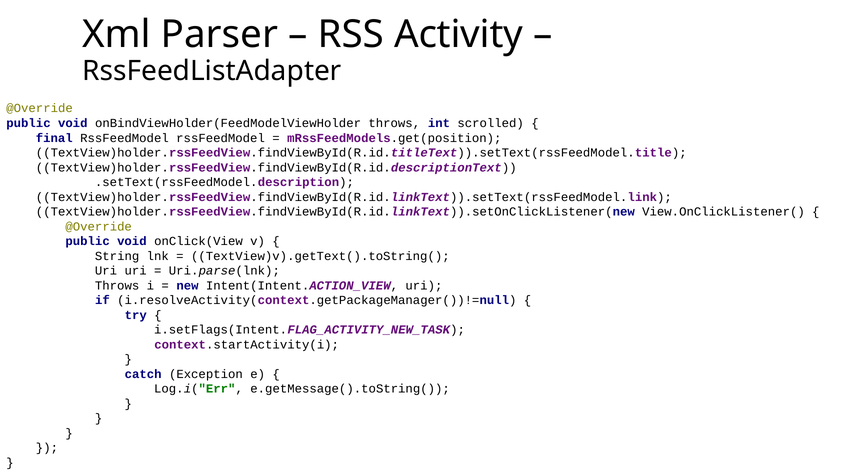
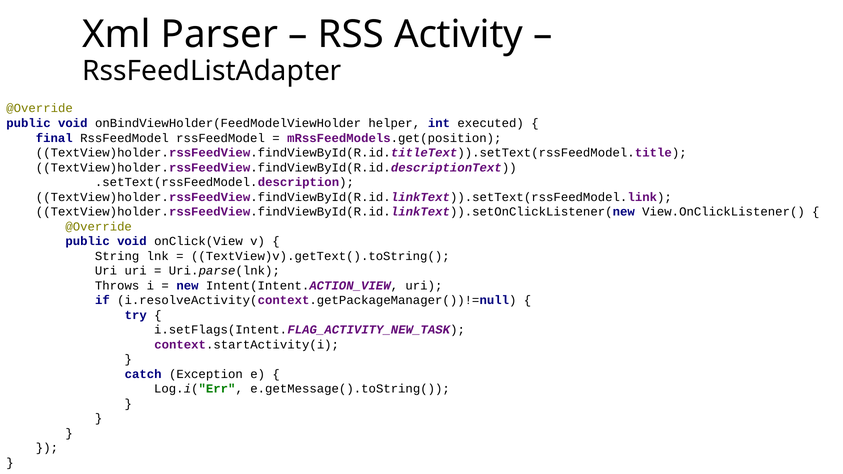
onBindViewHolder(FeedModelViewHolder throws: throws -> helper
scrolled: scrolled -> executed
